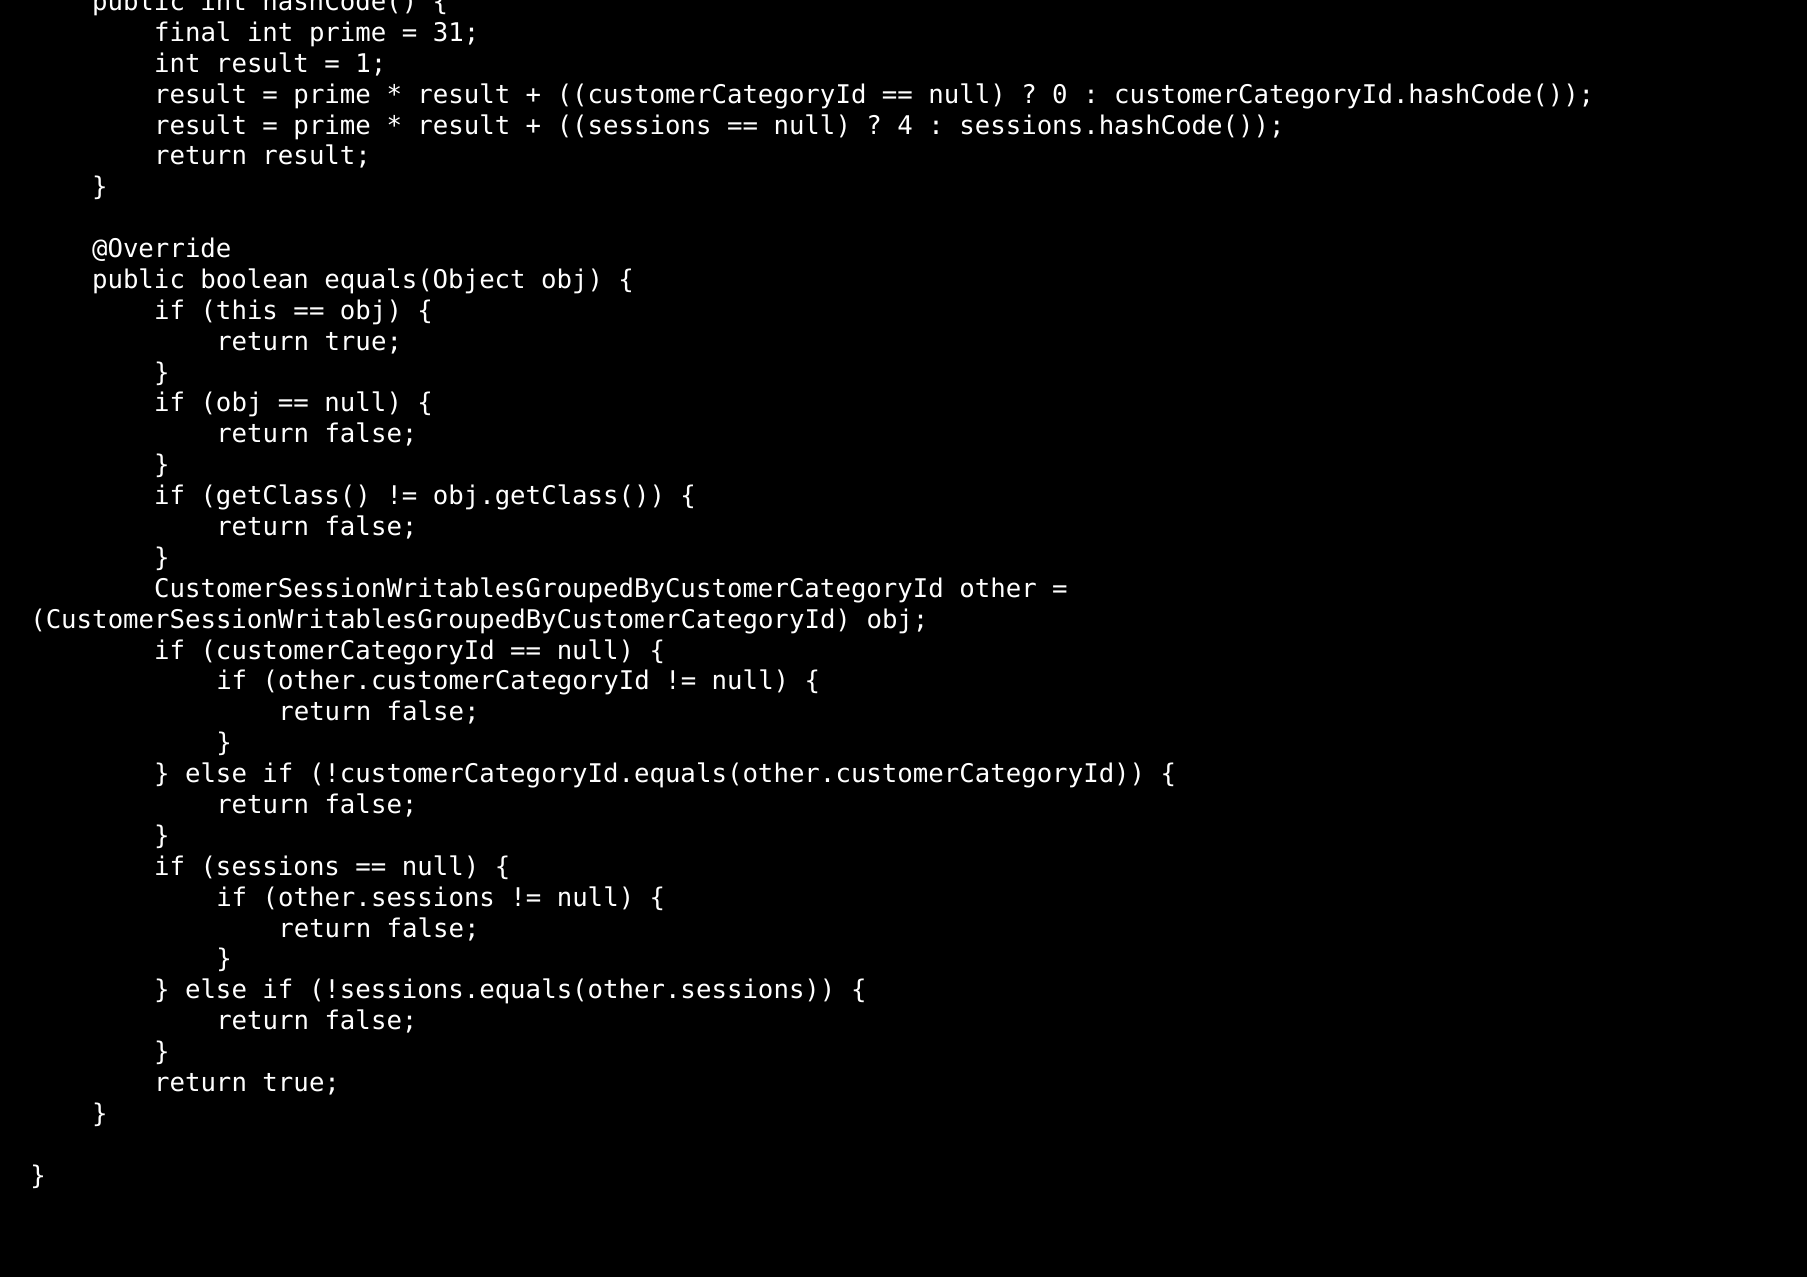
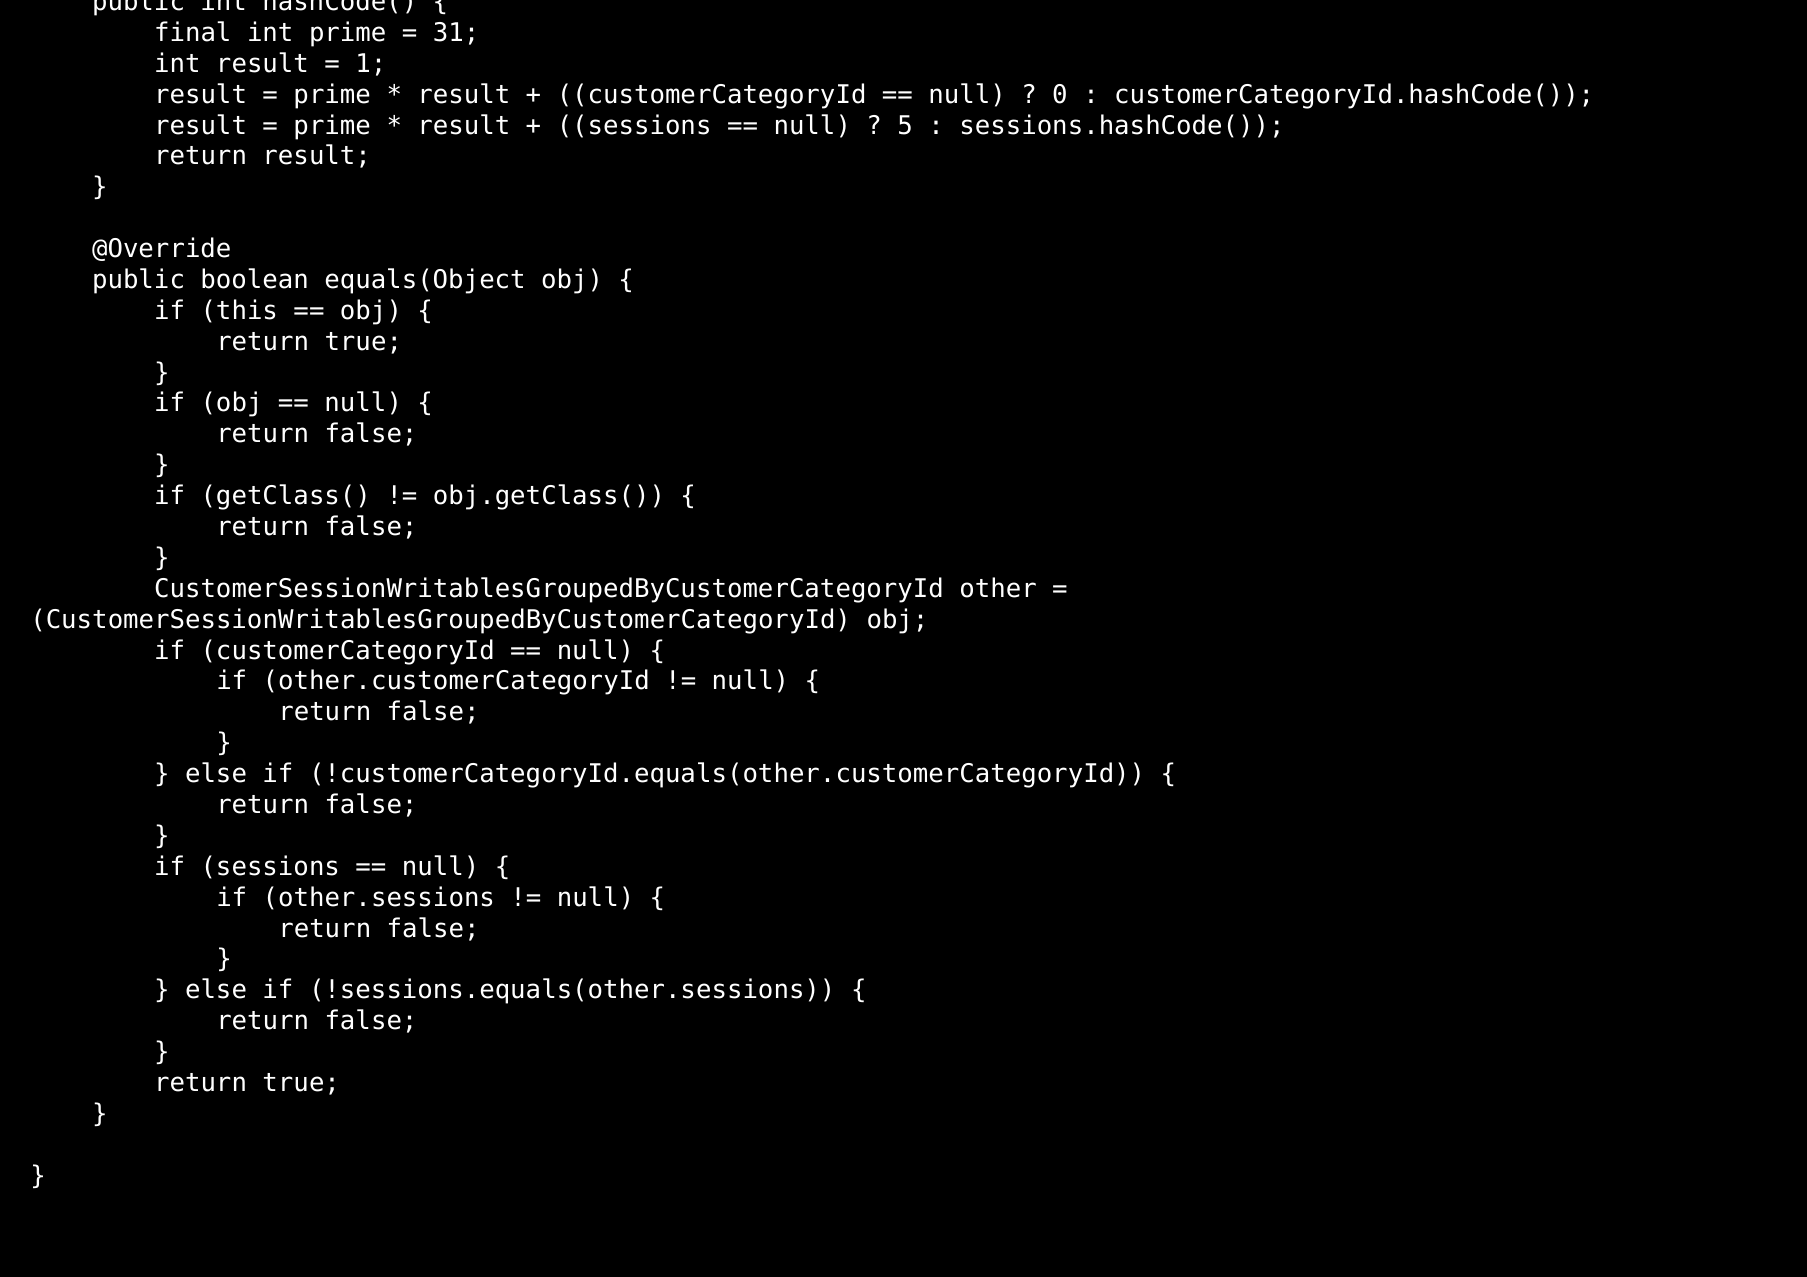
4: 4 -> 5
